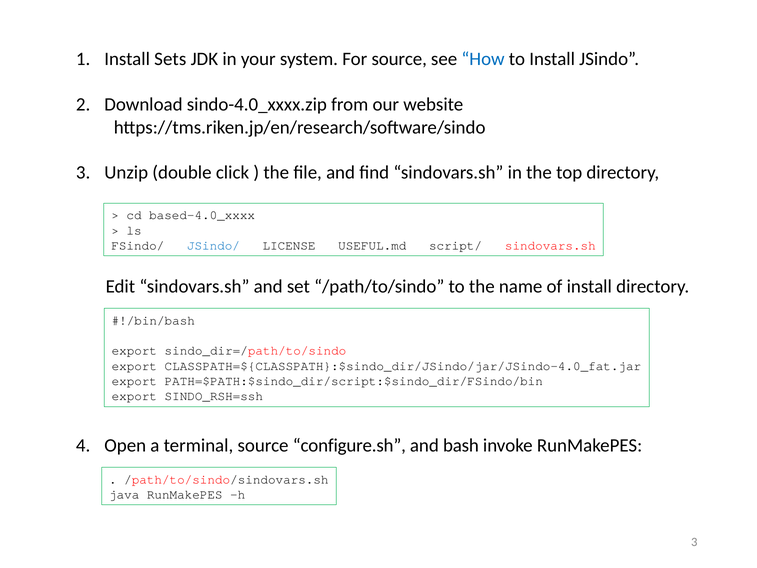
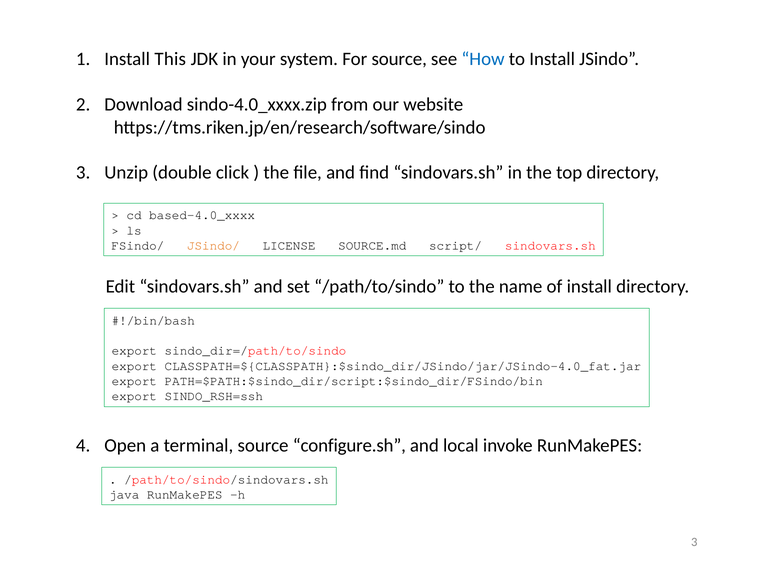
Sets: Sets -> This
JSindo/ colour: blue -> orange
USEFUL.md: USEFUL.md -> SOURCE.md
bash: bash -> local
